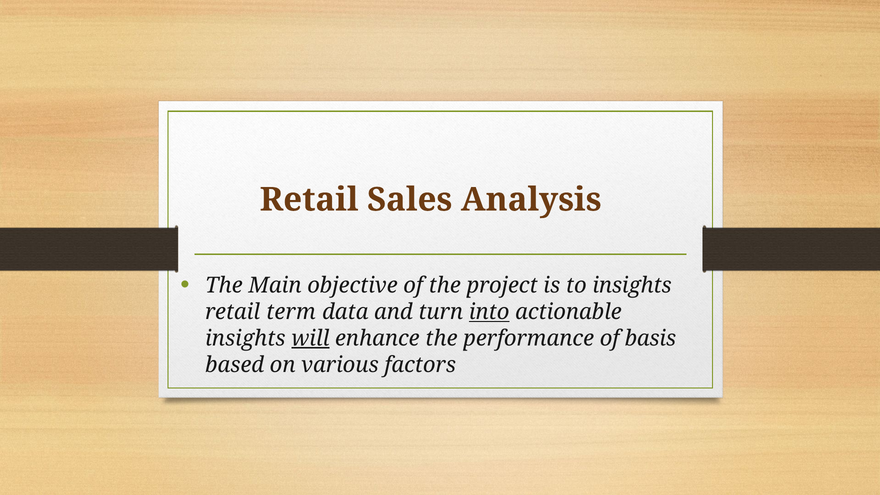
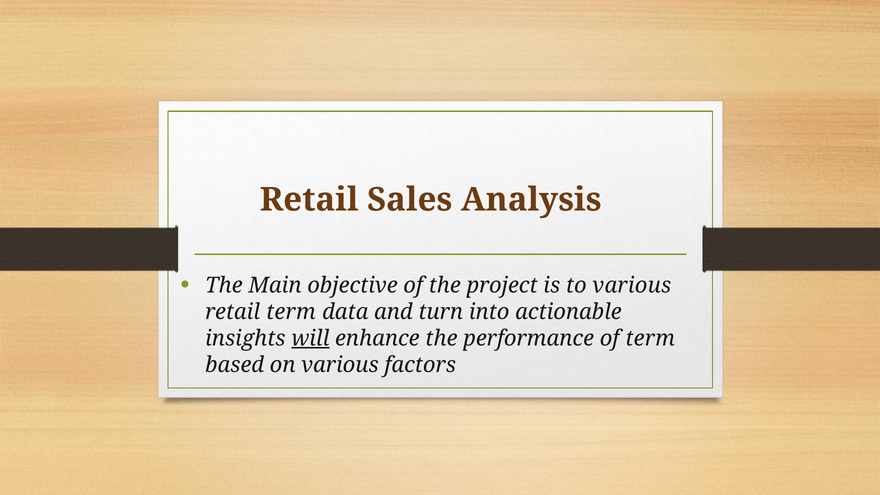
to insights: insights -> various
into underline: present -> none
of basis: basis -> term
